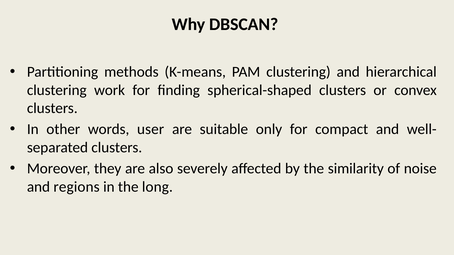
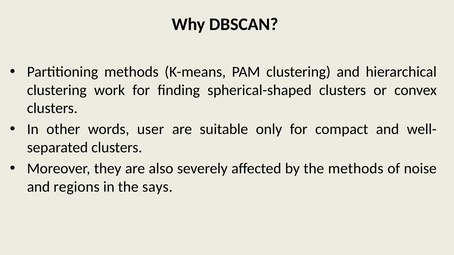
the similarity: similarity -> methods
long: long -> says
